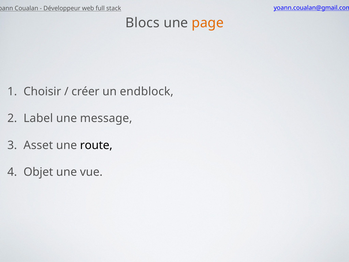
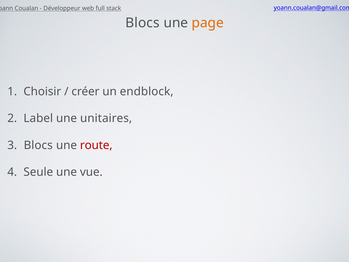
message: message -> unitaires
Asset at (38, 145): Asset -> Blocs
route colour: black -> red
Objet: Objet -> Seule
